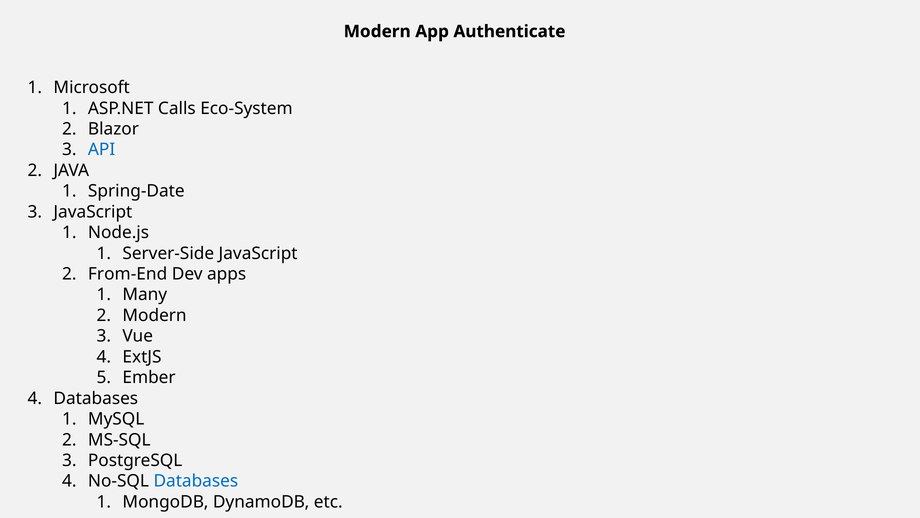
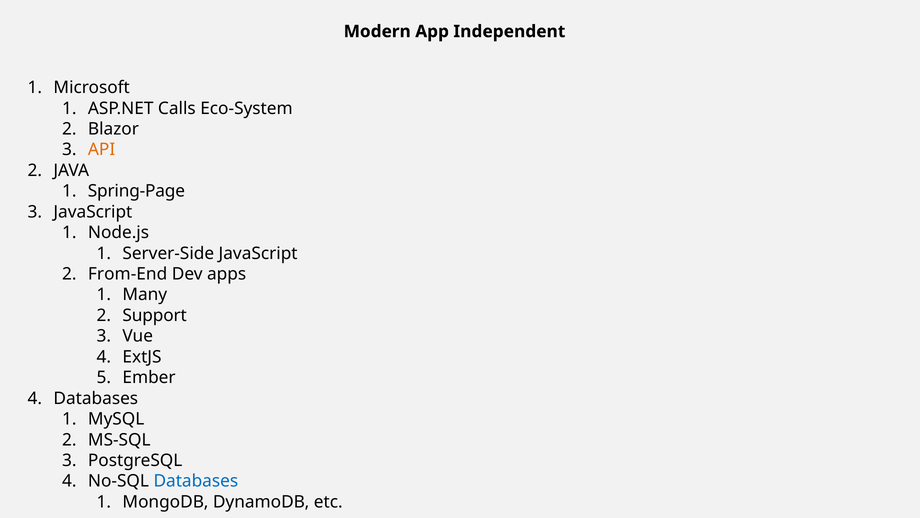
Authenticate: Authenticate -> Independent
API colour: blue -> orange
Spring-Date: Spring-Date -> Spring-Page
Modern at (155, 315): Modern -> Support
